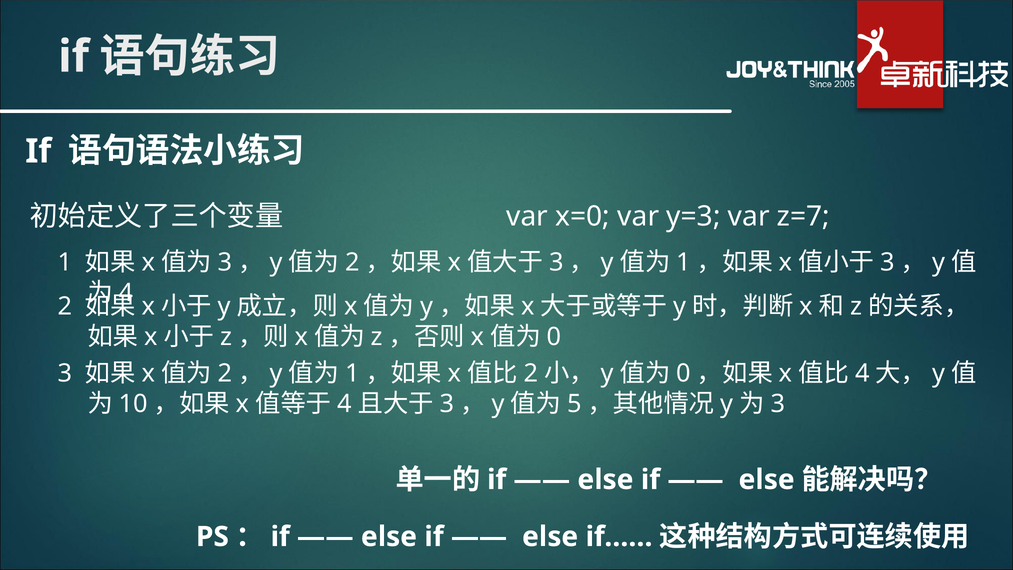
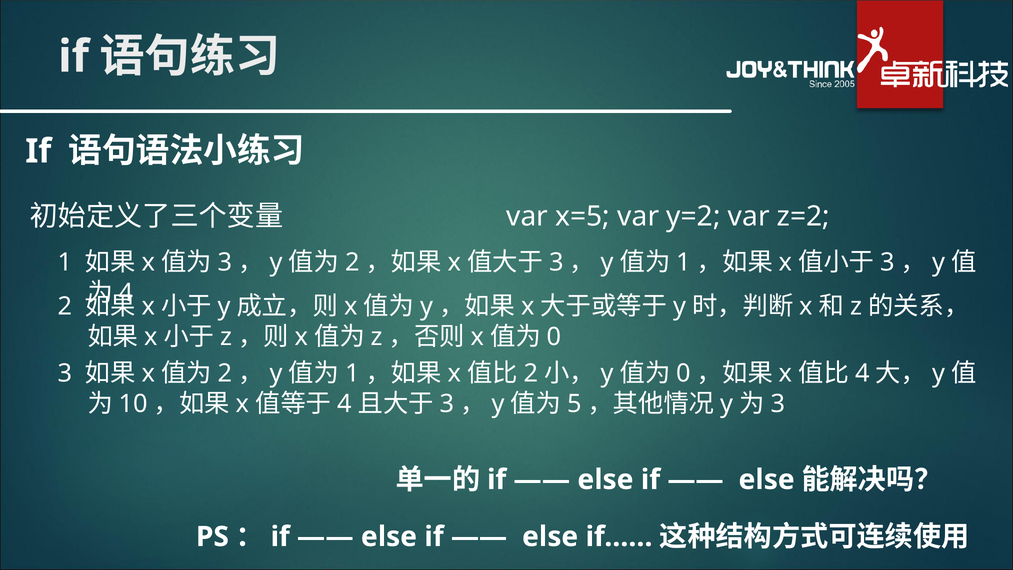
x=0: x=0 -> x=5
y=3: y=3 -> y=2
z=7: z=7 -> z=2
